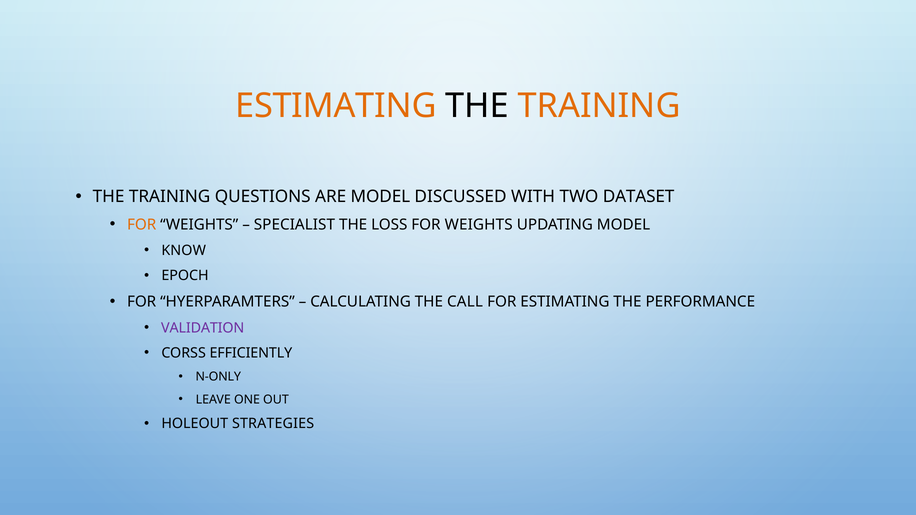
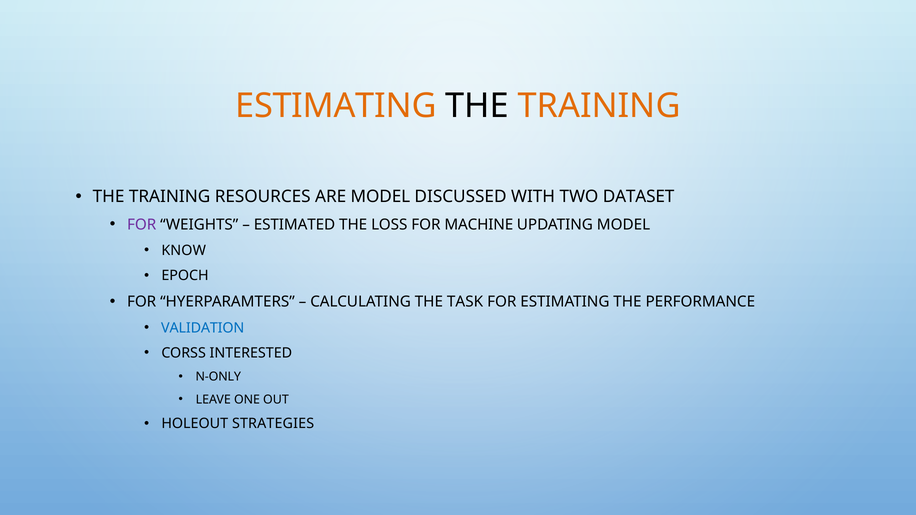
QUESTIONS: QUESTIONS -> RESOURCES
FOR at (142, 225) colour: orange -> purple
SPECIALIST: SPECIALIST -> ESTIMATED
LOSS FOR WEIGHTS: WEIGHTS -> MACHINE
CALL: CALL -> TASK
VALIDATION colour: purple -> blue
EFFICIENTLY: EFFICIENTLY -> INTERESTED
